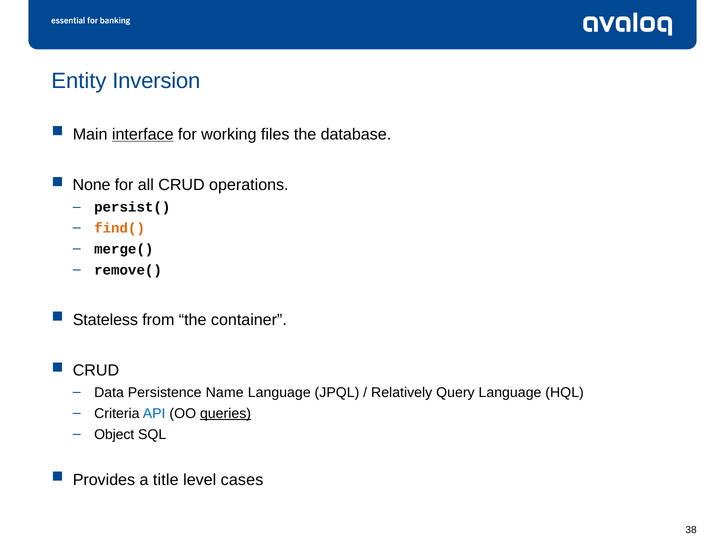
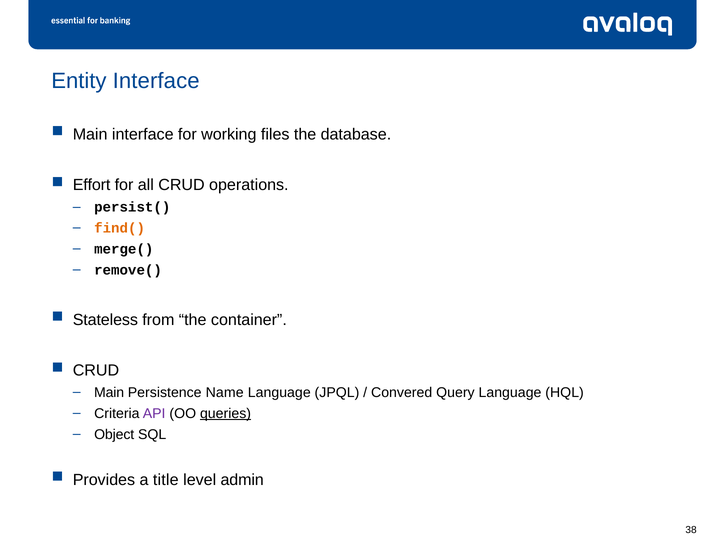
Entity Inversion: Inversion -> Interface
interface at (143, 134) underline: present -> none
None: None -> Effort
Data at (109, 392): Data -> Main
Relatively: Relatively -> Convered
API colour: blue -> purple
cases: cases -> admin
